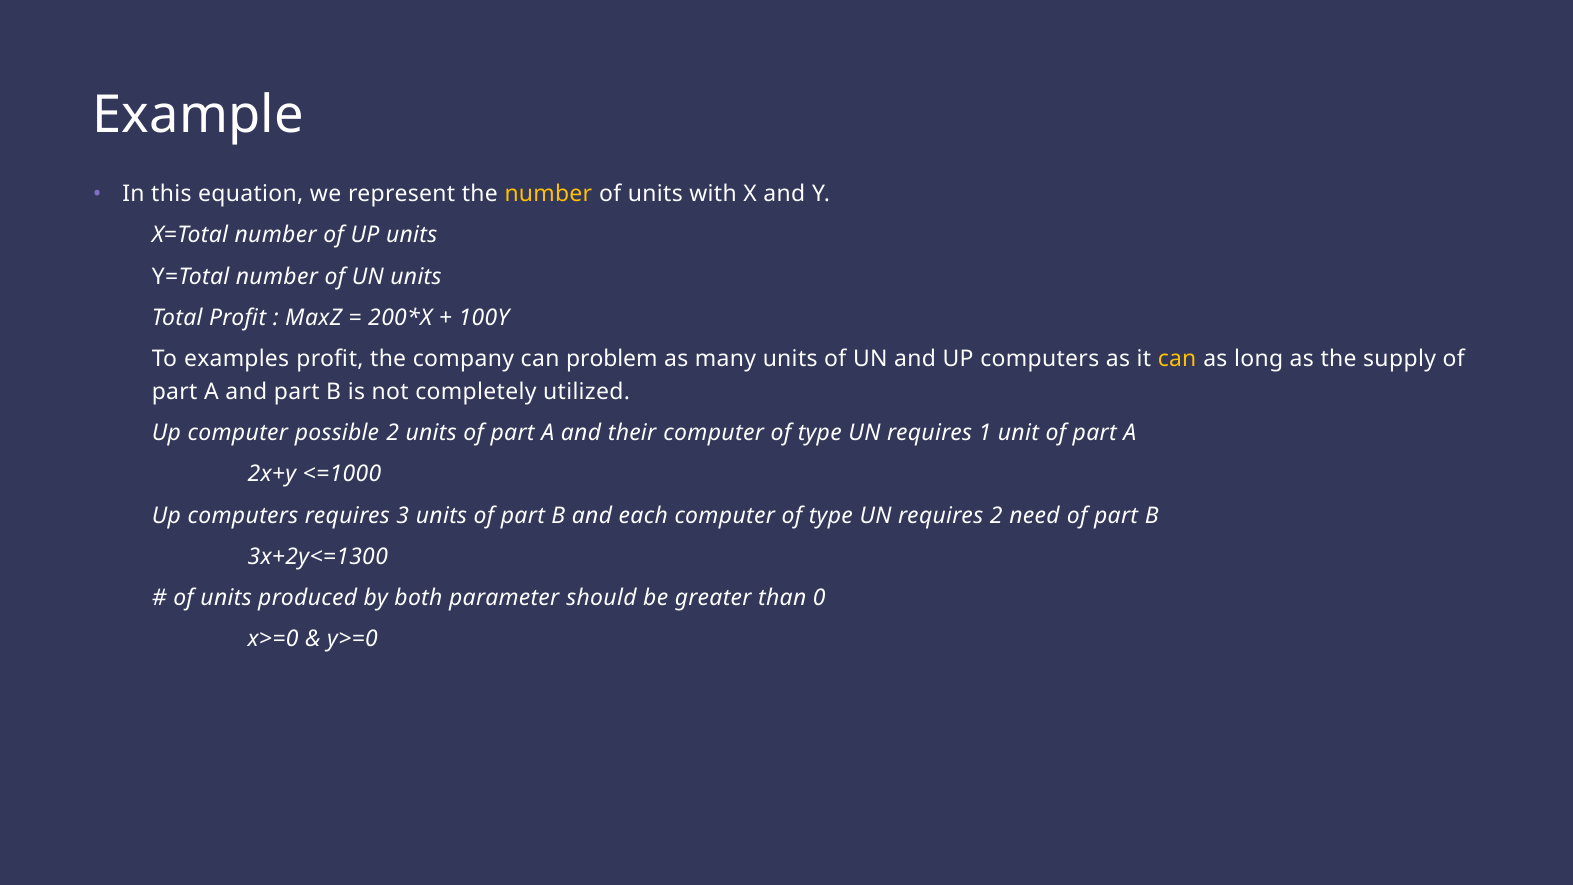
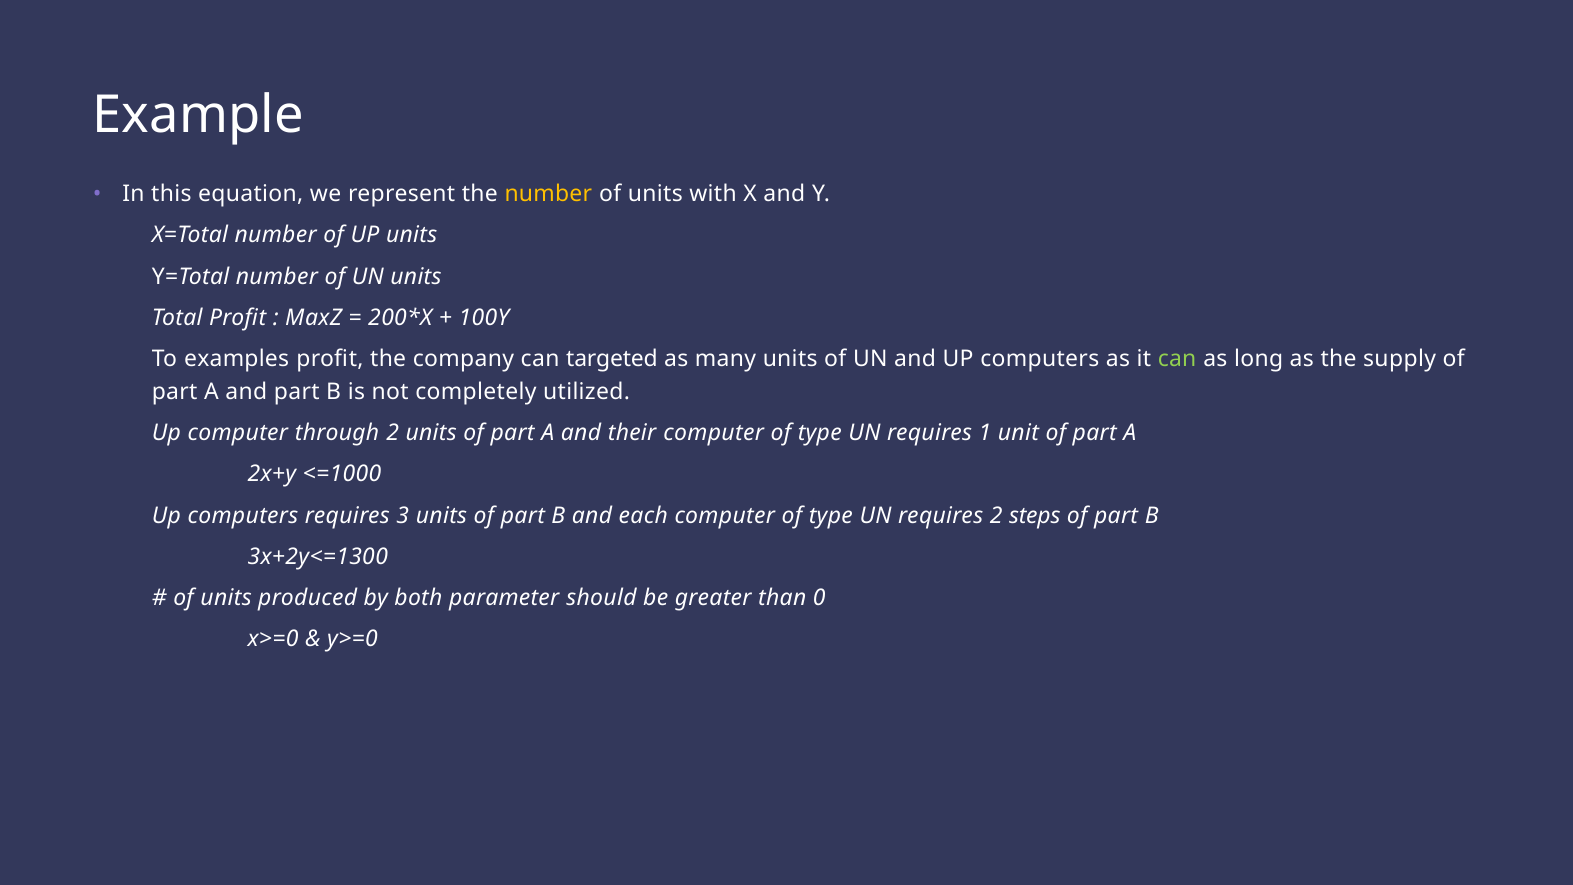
problem: problem -> targeted
can at (1177, 359) colour: yellow -> light green
possible: possible -> through
need: need -> steps
